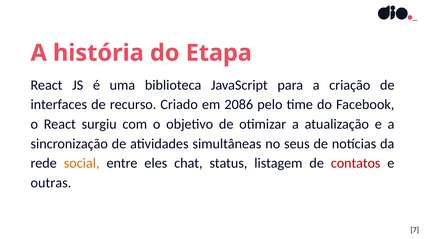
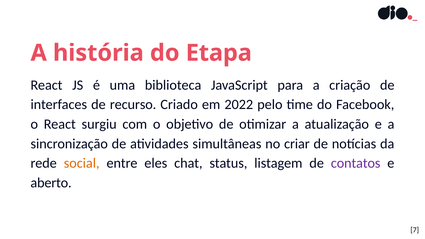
2086: 2086 -> 2022
seus: seus -> criar
contatos colour: red -> purple
outras: outras -> aberto
